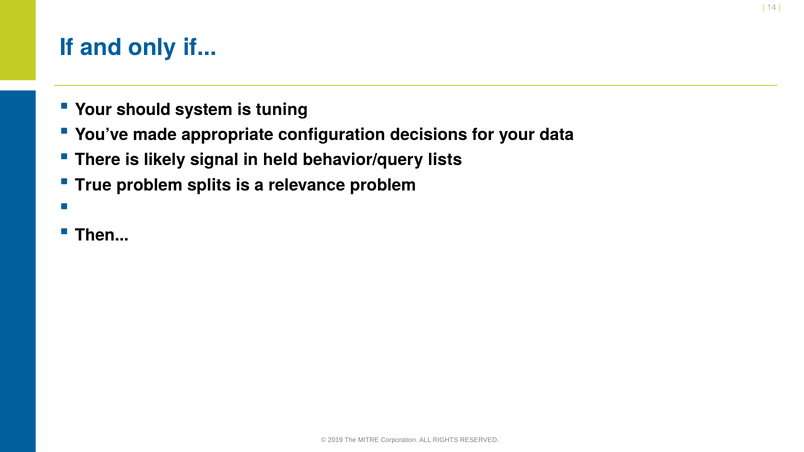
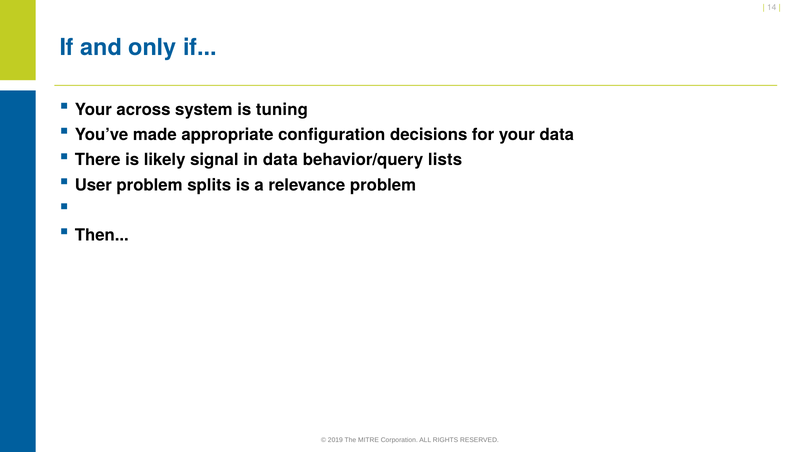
should: should -> across
in held: held -> data
True: True -> User
